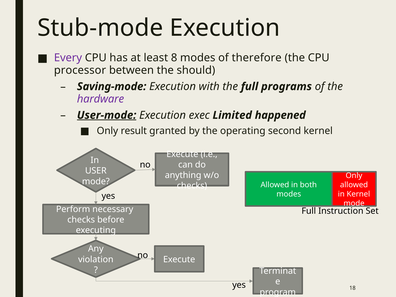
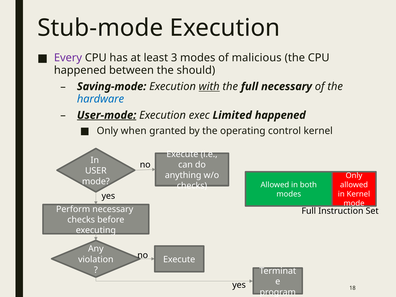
8: 8 -> 3
therefore: therefore -> malicious
processor at (80, 70): processor -> happened
with underline: none -> present
full programs: programs -> necessary
hardware colour: purple -> blue
result: result -> when
second: second -> control
